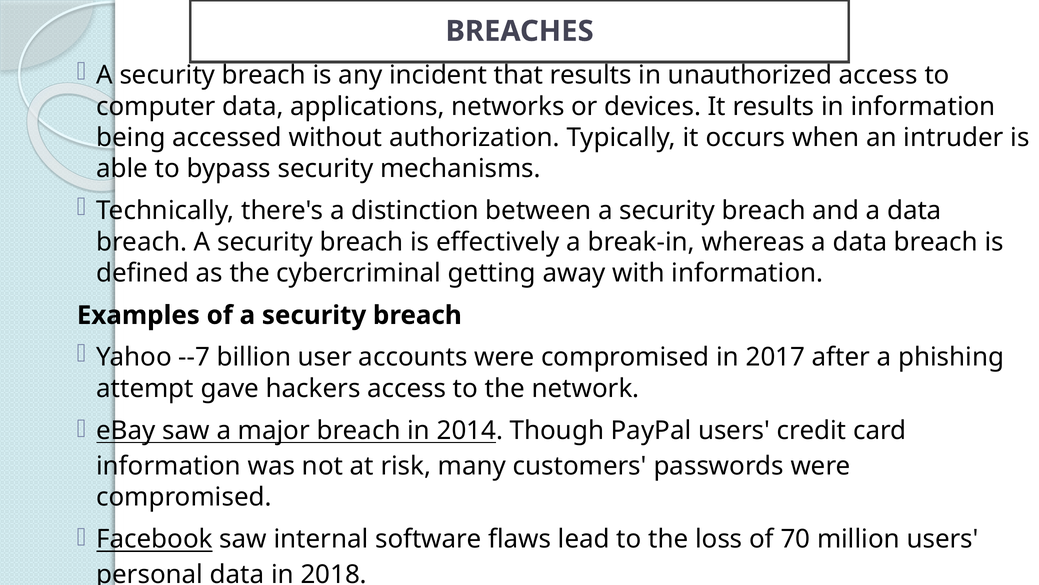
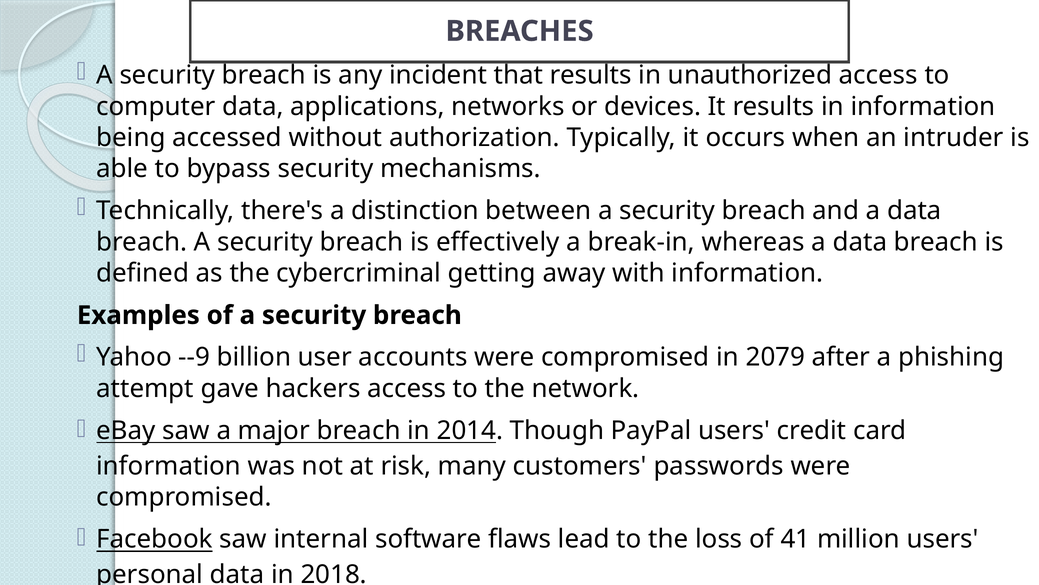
--7: --7 -> --9
2017: 2017 -> 2079
70: 70 -> 41
